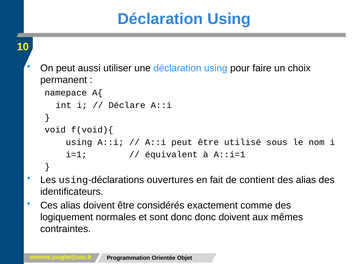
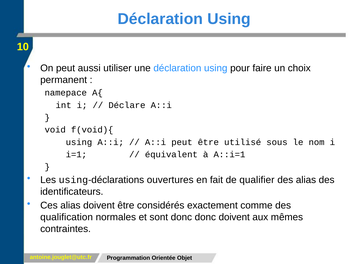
contient: contient -> qualifier
logiquement: logiquement -> qualification
